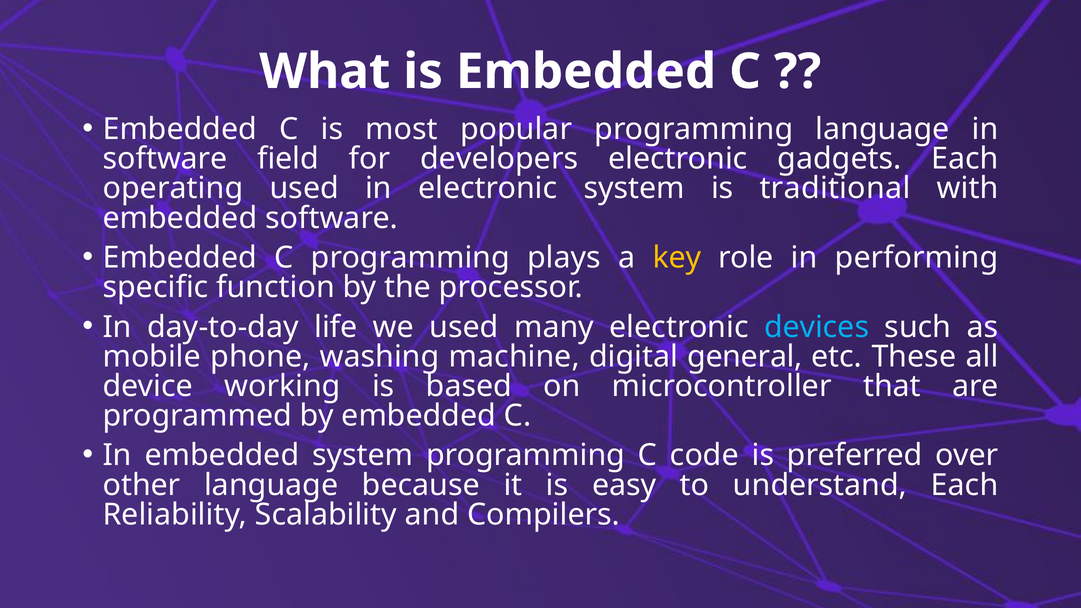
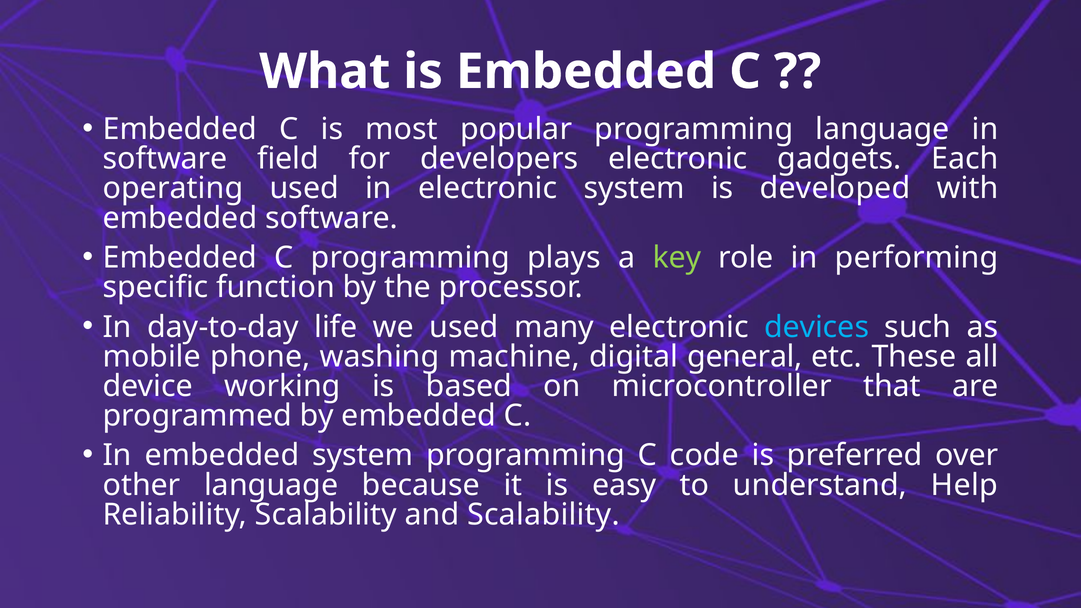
traditional: traditional -> developed
key colour: yellow -> light green
understand Each: Each -> Help
and Compilers: Compilers -> Scalability
